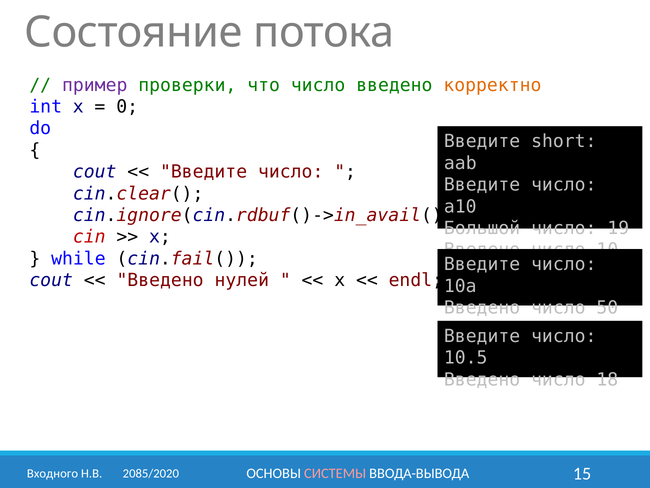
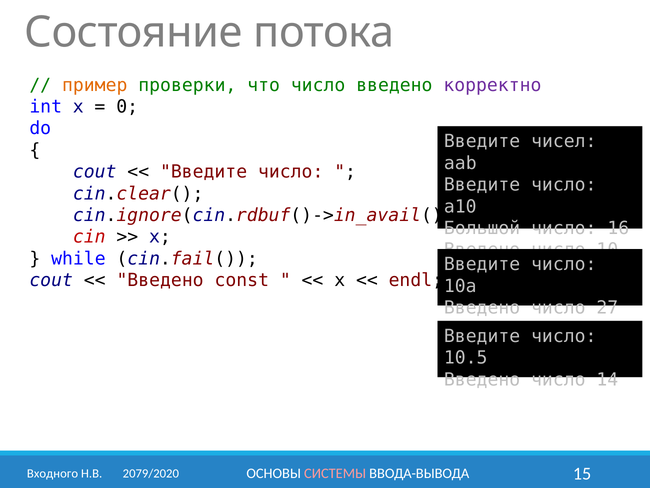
пример colour: purple -> orange
корректно colour: orange -> purple
short: short -> чисел
19: 19 -> 16
нулей: нулей -> const
50: 50 -> 27
18: 18 -> 14
2085/2020: 2085/2020 -> 2079/2020
